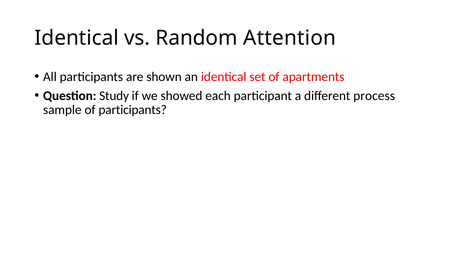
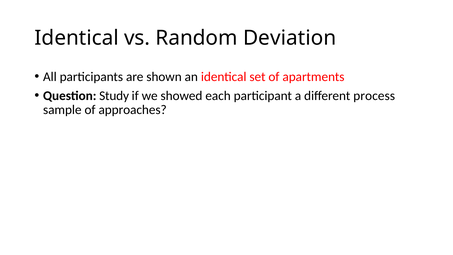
Attention: Attention -> Deviation
of participants: participants -> approaches
